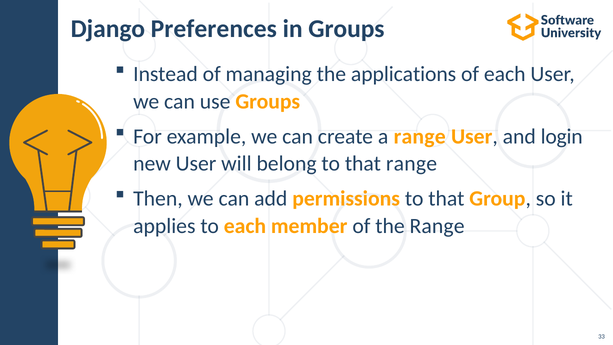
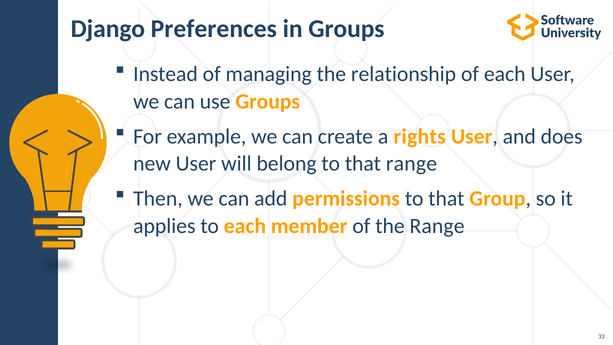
applications: applications -> relationship
a range: range -> rights
login: login -> does
